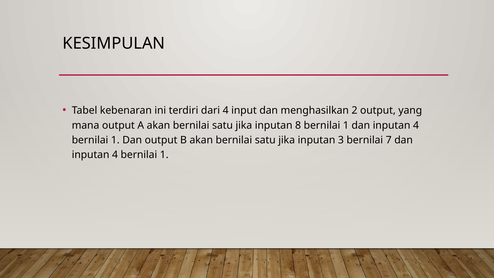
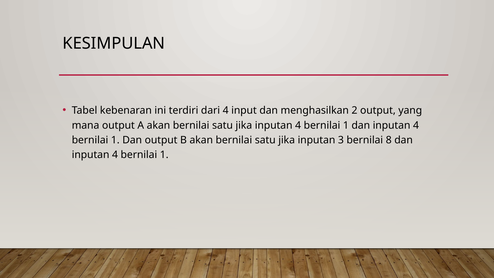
jika inputan 8: 8 -> 4
7: 7 -> 8
